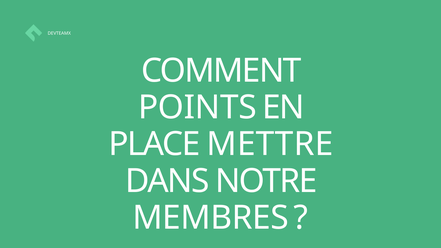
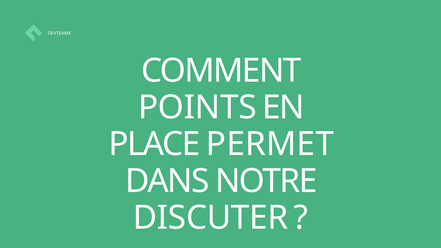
METTRE: METTRE -> PERMET
MEMBRES: MEMBRES -> DISCUTER
